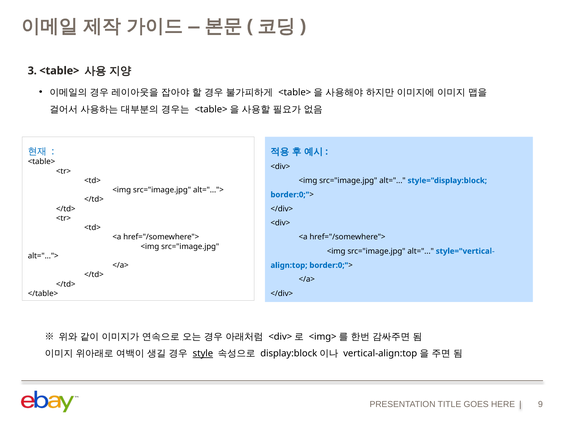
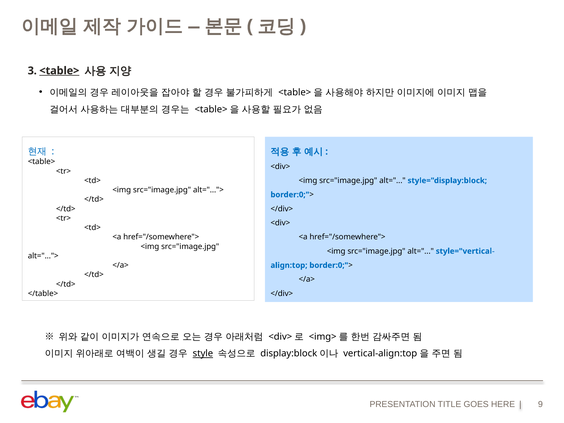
<table> at (59, 71) underline: none -> present
